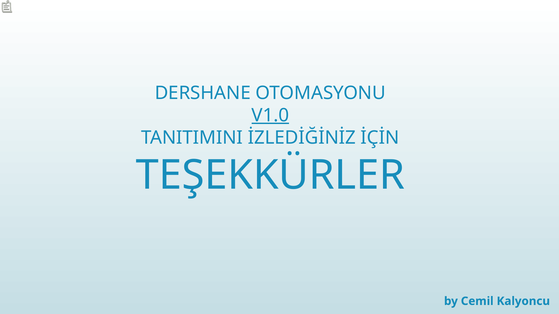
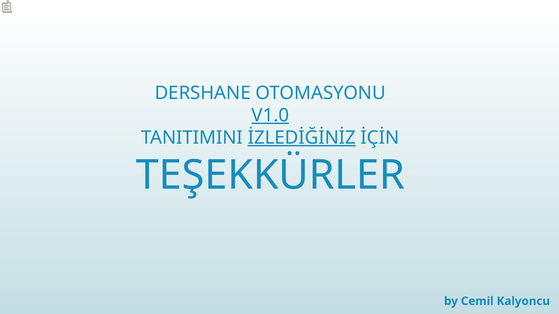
İZLEDİĞİNİZ underline: none -> present
